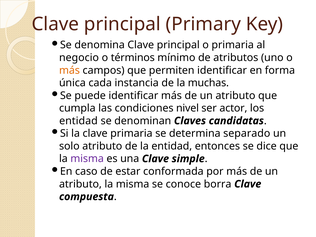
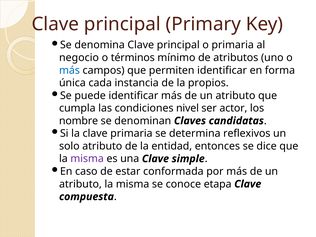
más at (69, 70) colour: orange -> blue
muchas: muchas -> propios
entidad at (78, 121): entidad -> nombre
separado: separado -> reflexivos
borra: borra -> etapa
